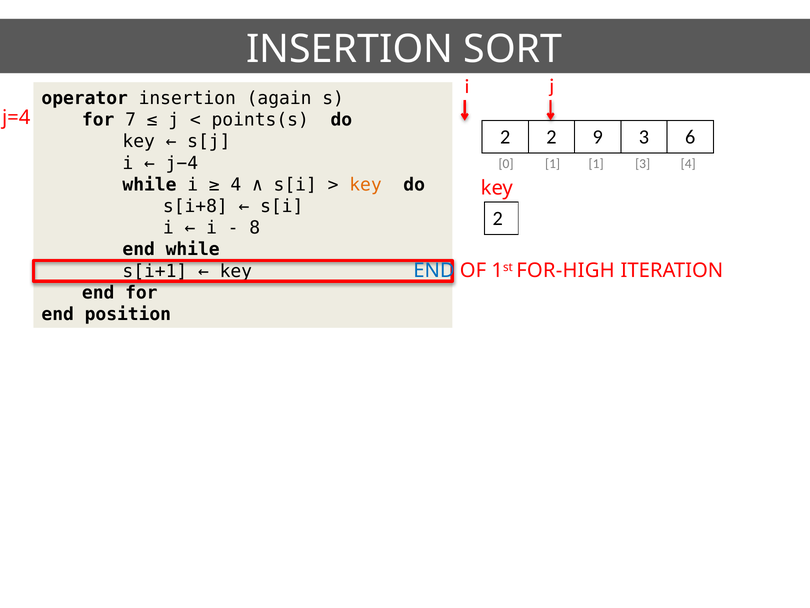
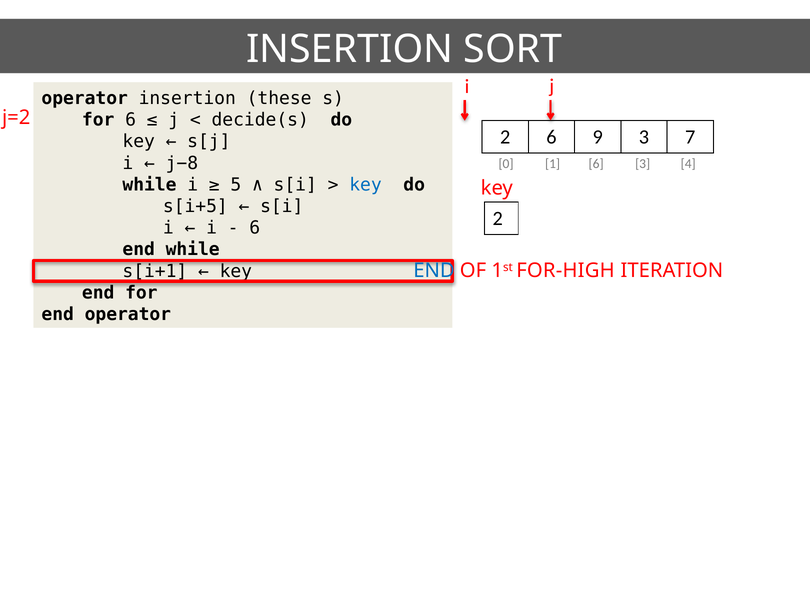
again: again -> these
j=4: j=4 -> j=2
for 7: 7 -> 6
points(s: points(s -> decide(s
2 2: 2 -> 6
6: 6 -> 7
j−4: j−4 -> j−8
1 1: 1 -> 6
4 at (236, 185): 4 -> 5
key at (366, 185) colour: orange -> blue
s[i+8: s[i+8 -> s[i+5
8 at (255, 228): 8 -> 6
end position: position -> operator
